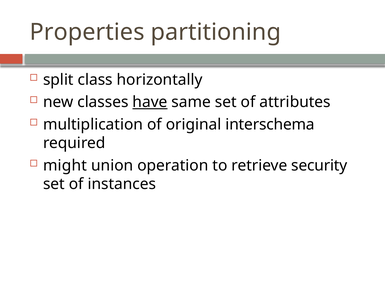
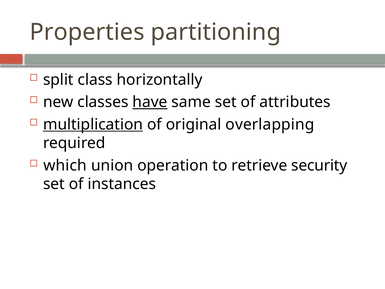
multiplication underline: none -> present
interschema: interschema -> overlapping
might: might -> which
